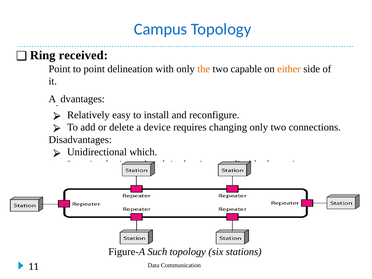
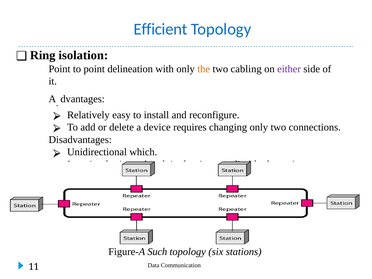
Campus: Campus -> Efficient
received: received -> isolation
capable: capable -> cabling
either colour: orange -> purple
